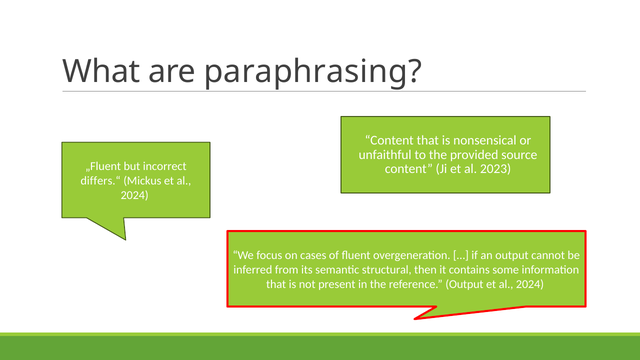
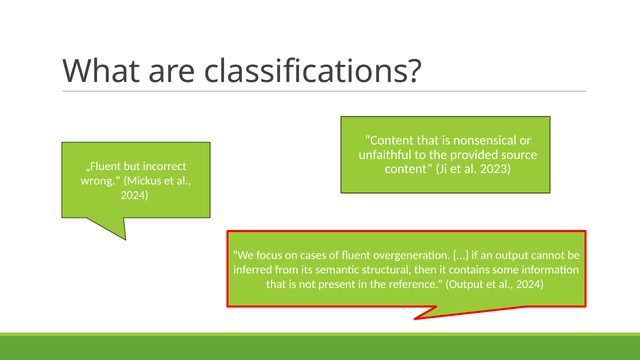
paraphrasing: paraphrasing -> classifications
differs.“: differs.“ -> wrong.“
